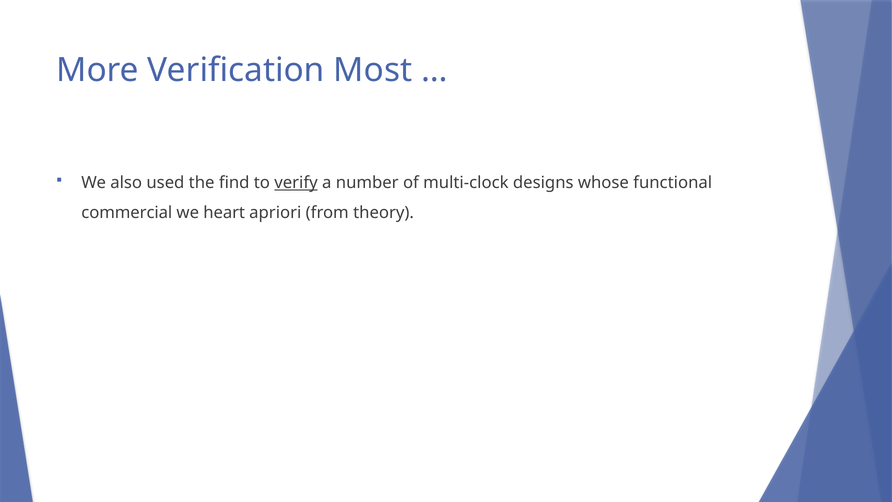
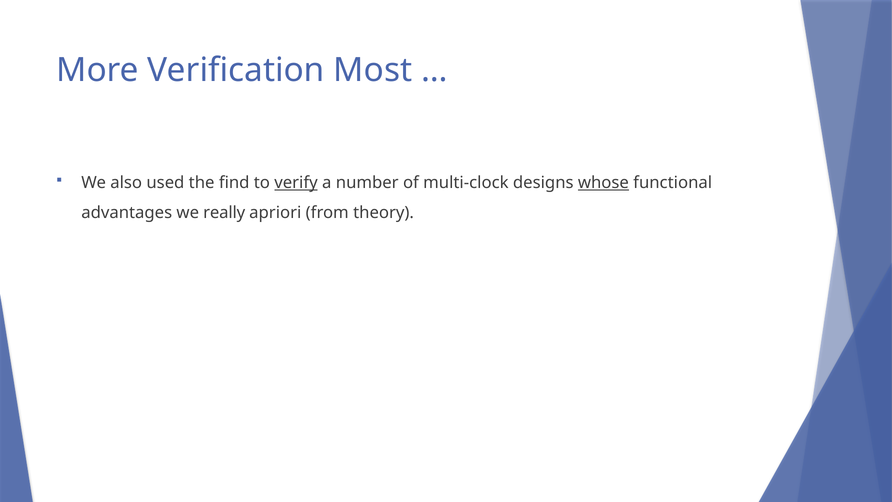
whose underline: none -> present
commercial: commercial -> advantages
heart: heart -> really
